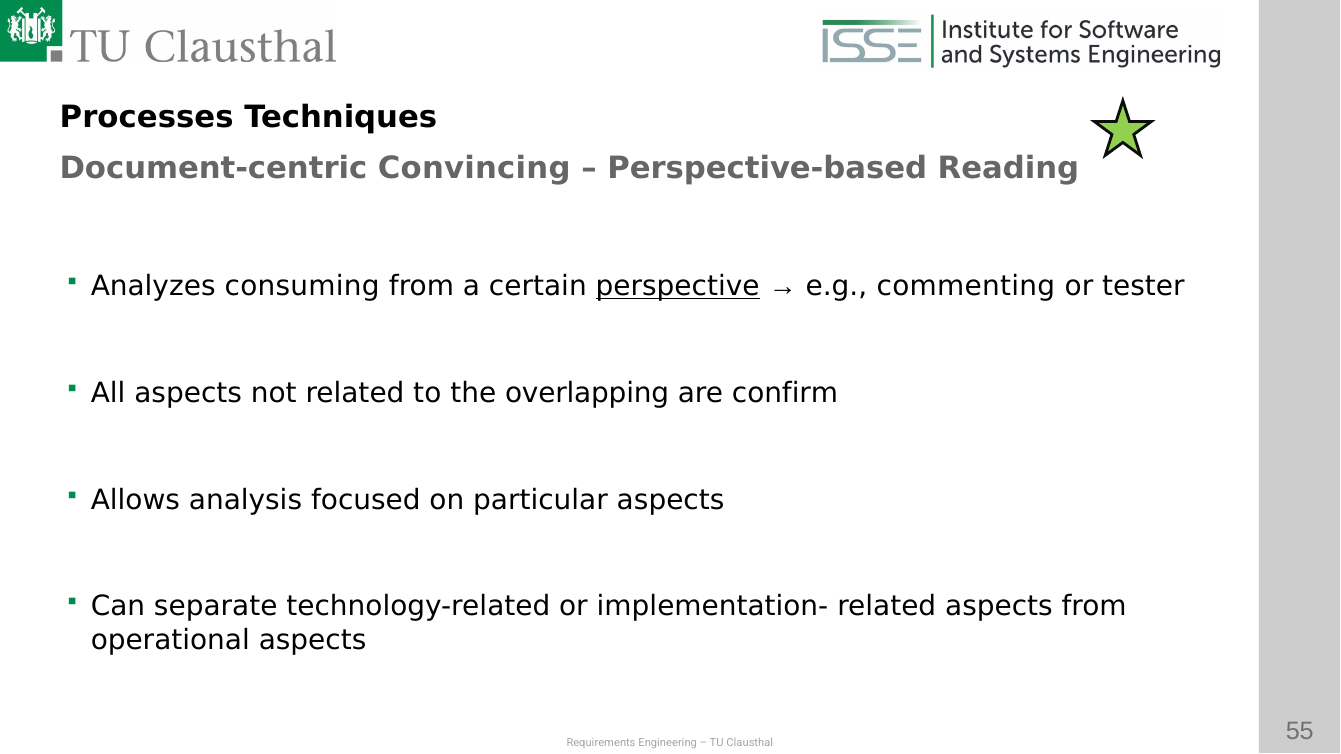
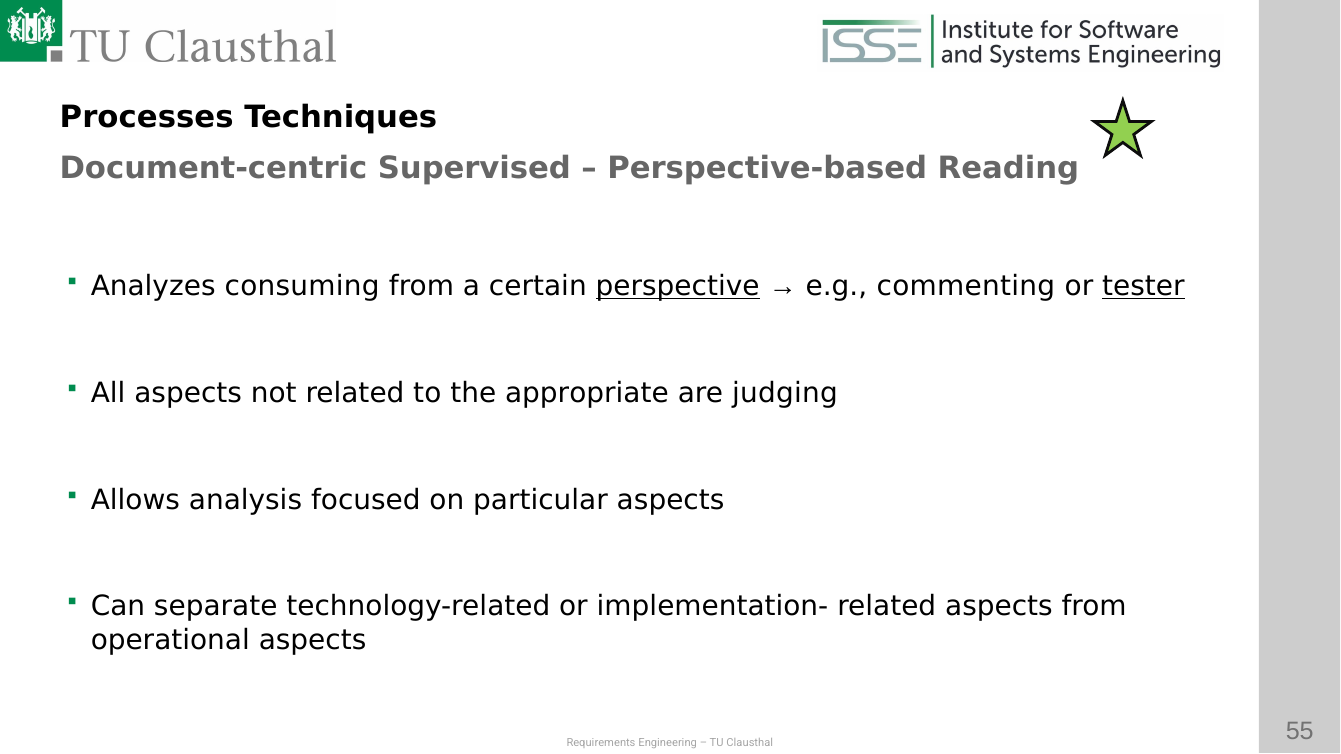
Convincing: Convincing -> Supervised
tester underline: none -> present
overlapping: overlapping -> appropriate
confirm: confirm -> judging
